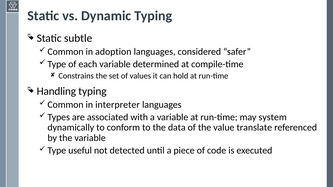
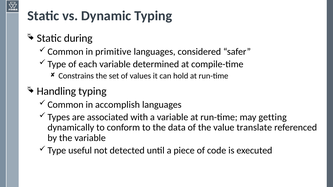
subtle: subtle -> during
adoption: adoption -> primitive
interpreter: interpreter -> accomplish
system: system -> getting
